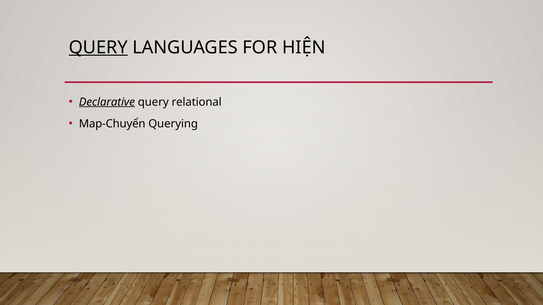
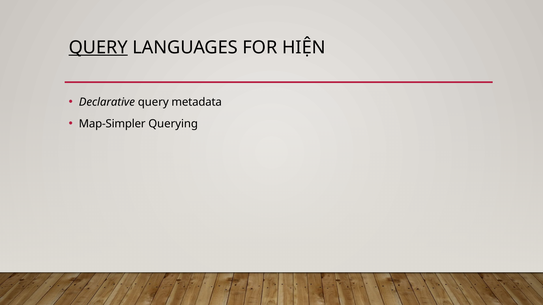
Declarative underline: present -> none
relational: relational -> metadata
Map-Chuyển: Map-Chuyển -> Map-Simpler
